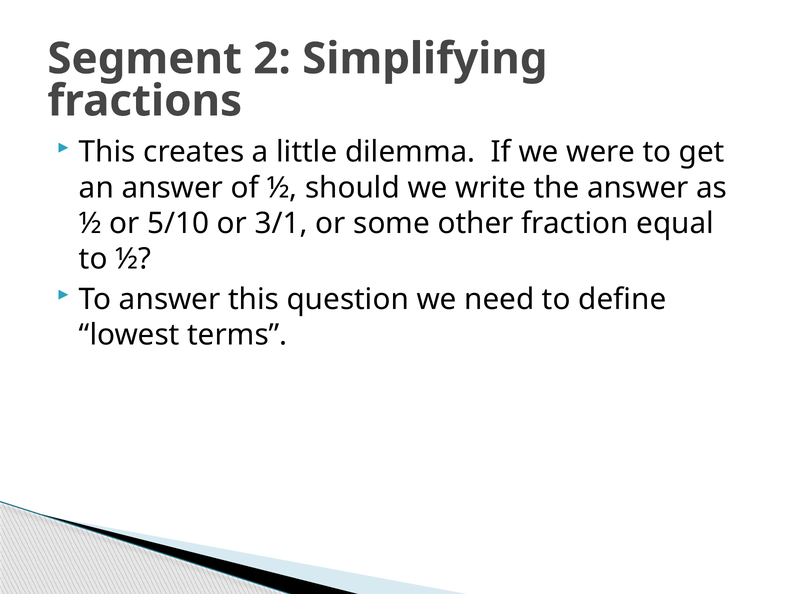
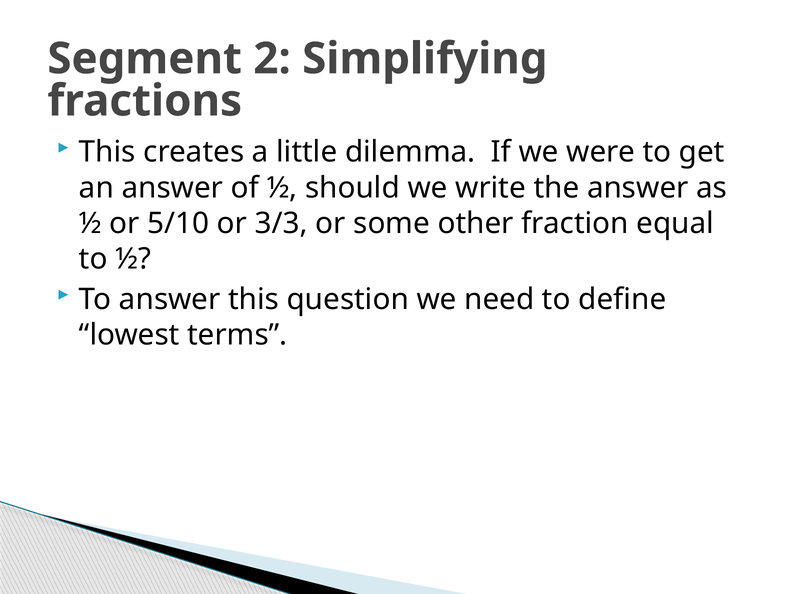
3/1: 3/1 -> 3/3
